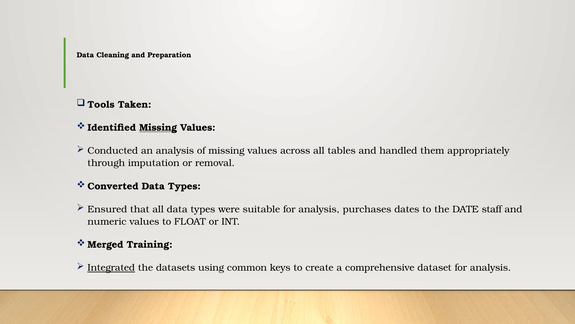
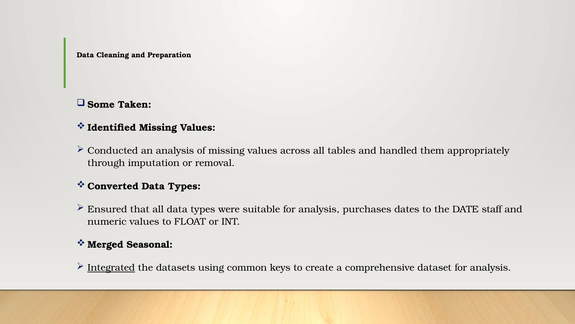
Tools: Tools -> Some
Missing at (158, 127) underline: present -> none
Training: Training -> Seasonal
